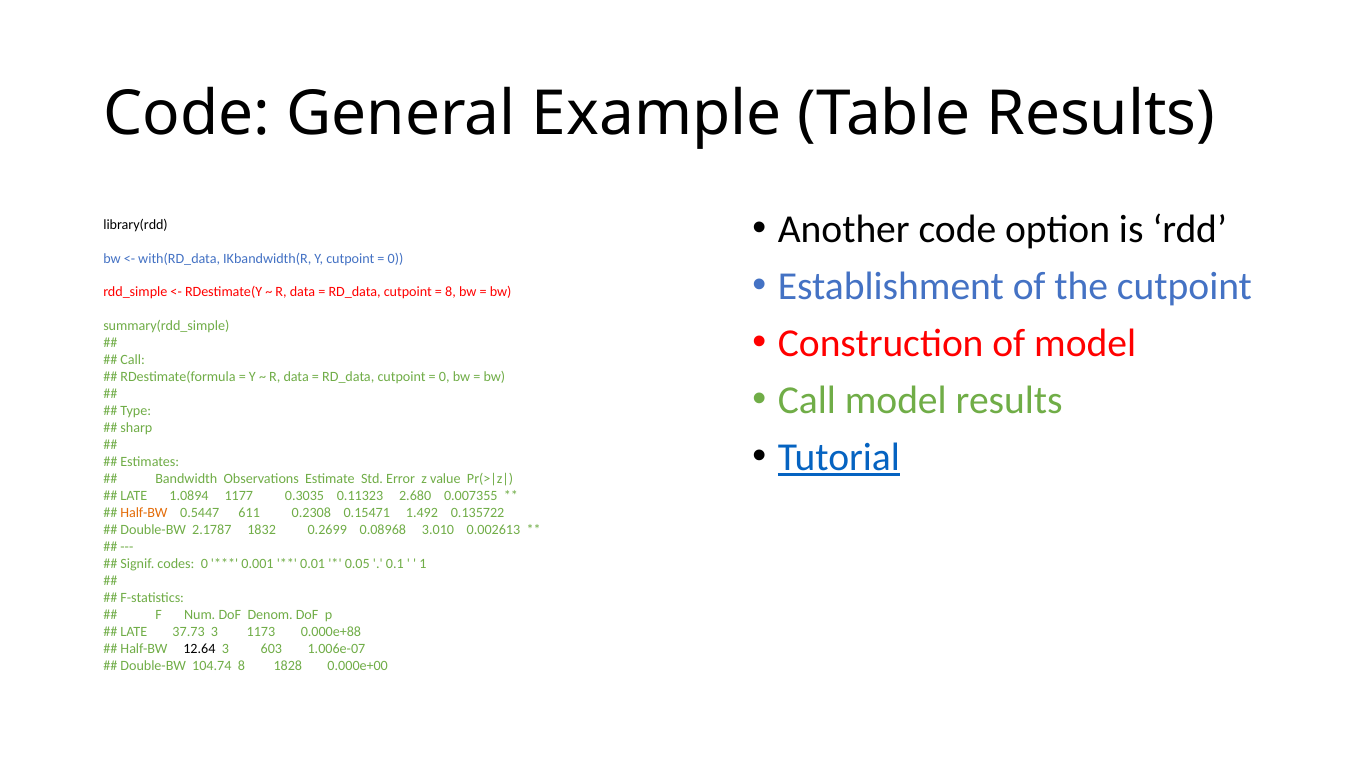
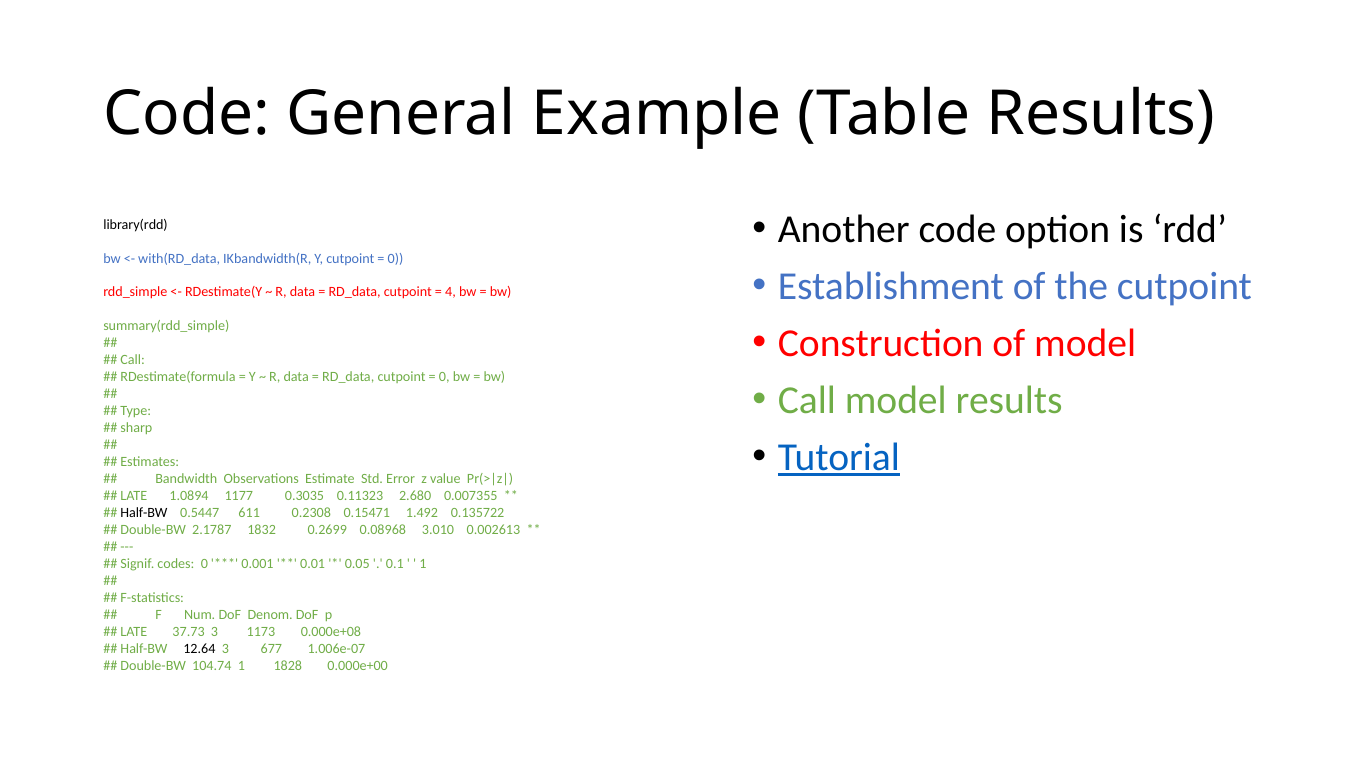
8 at (450, 292): 8 -> 4
Half-BW at (144, 513) colour: orange -> black
0.000e+88: 0.000e+88 -> 0.000e+08
603: 603 -> 677
104.74 8: 8 -> 1
